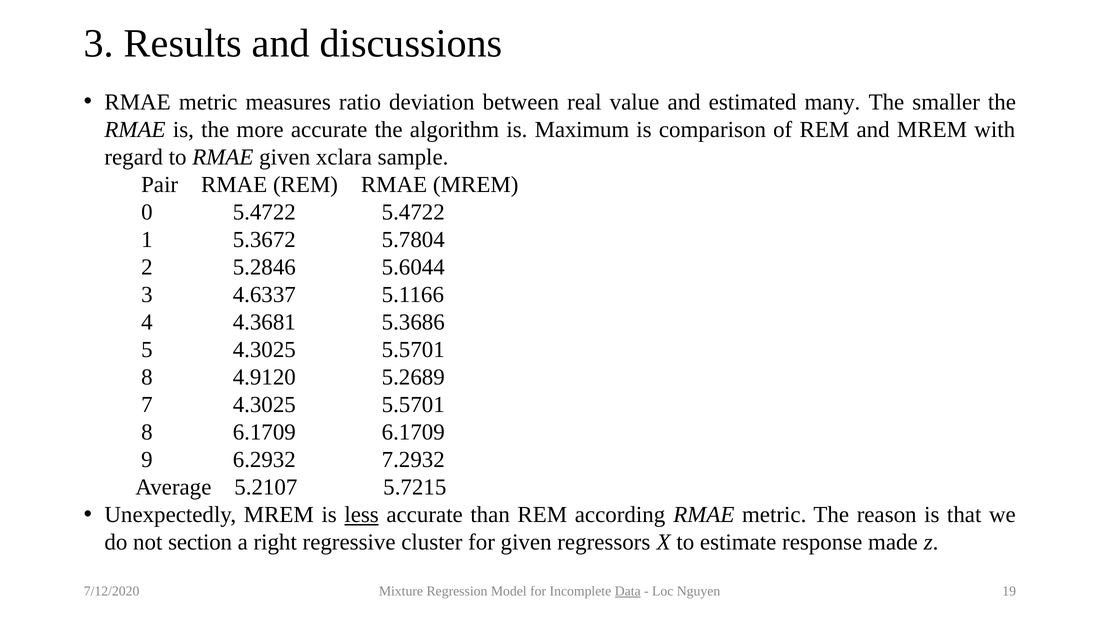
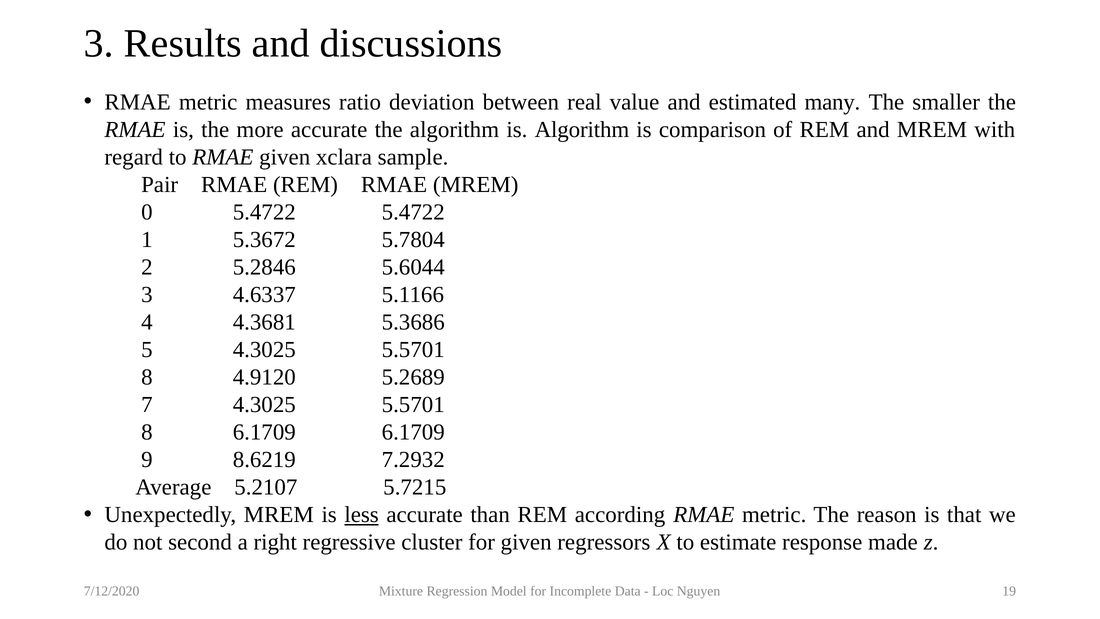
is Maximum: Maximum -> Algorithm
6.2932: 6.2932 -> 8.6219
section: section -> second
Data underline: present -> none
